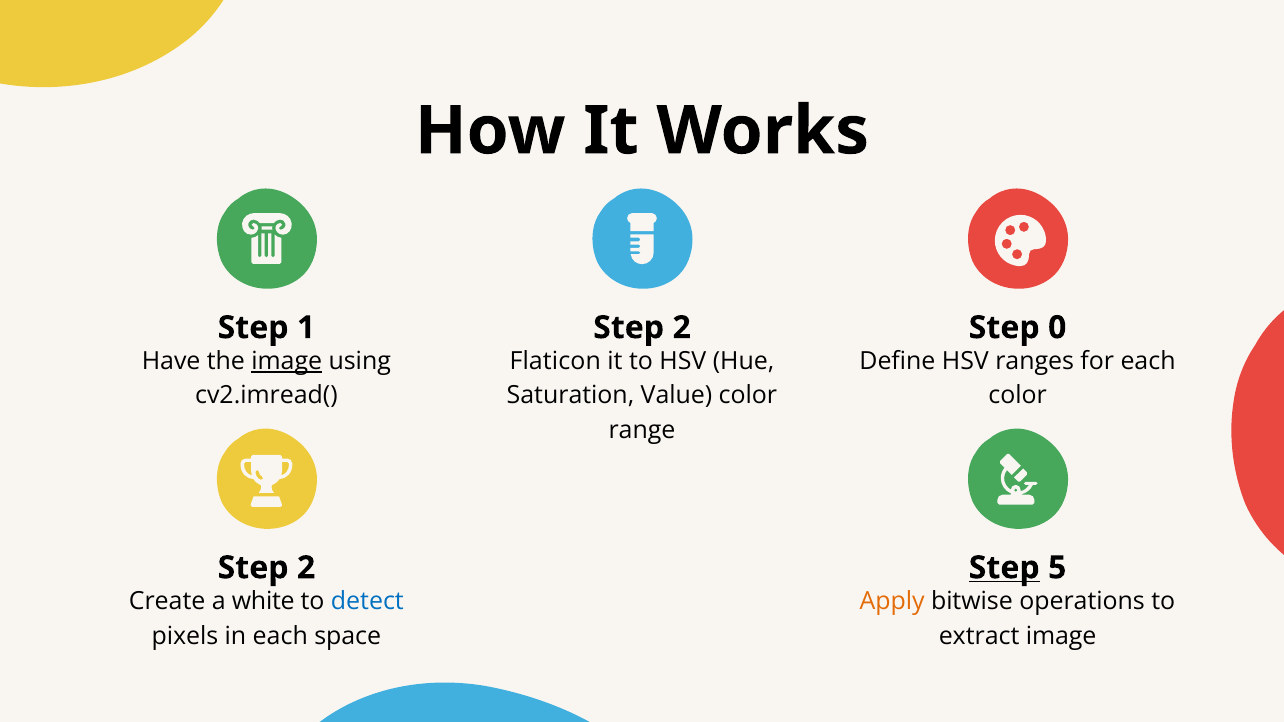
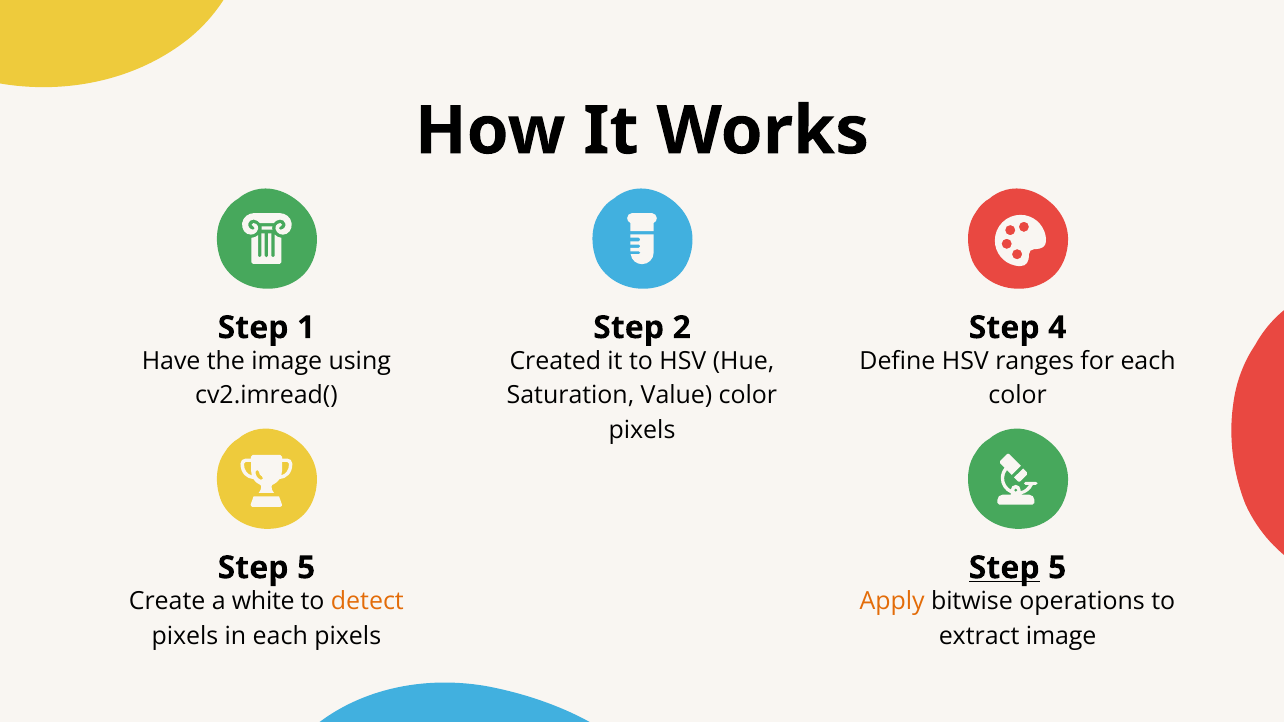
0: 0 -> 4
image at (287, 361) underline: present -> none
Flaticon: Flaticon -> Created
range at (642, 430): range -> pixels
2 at (306, 568): 2 -> 5
detect colour: blue -> orange
each space: space -> pixels
